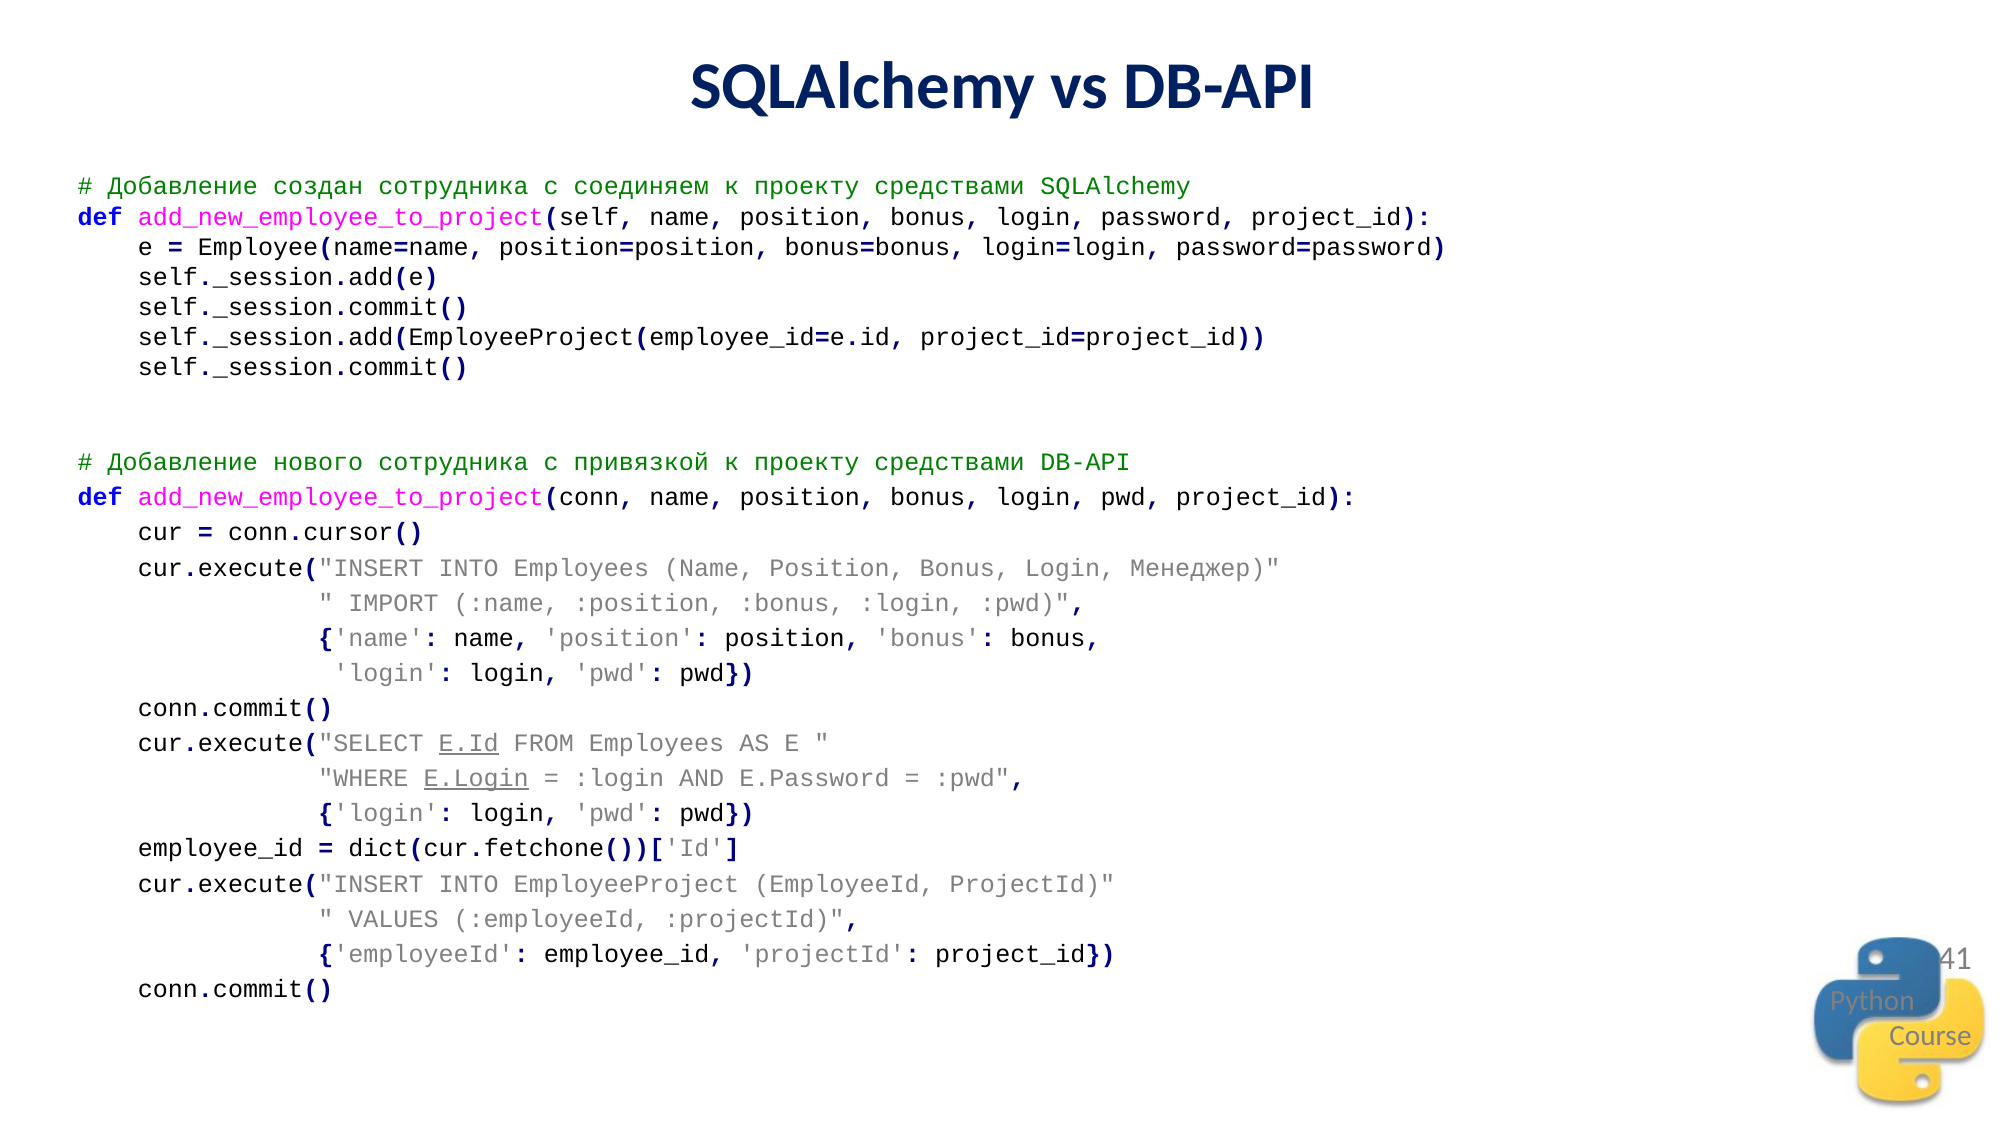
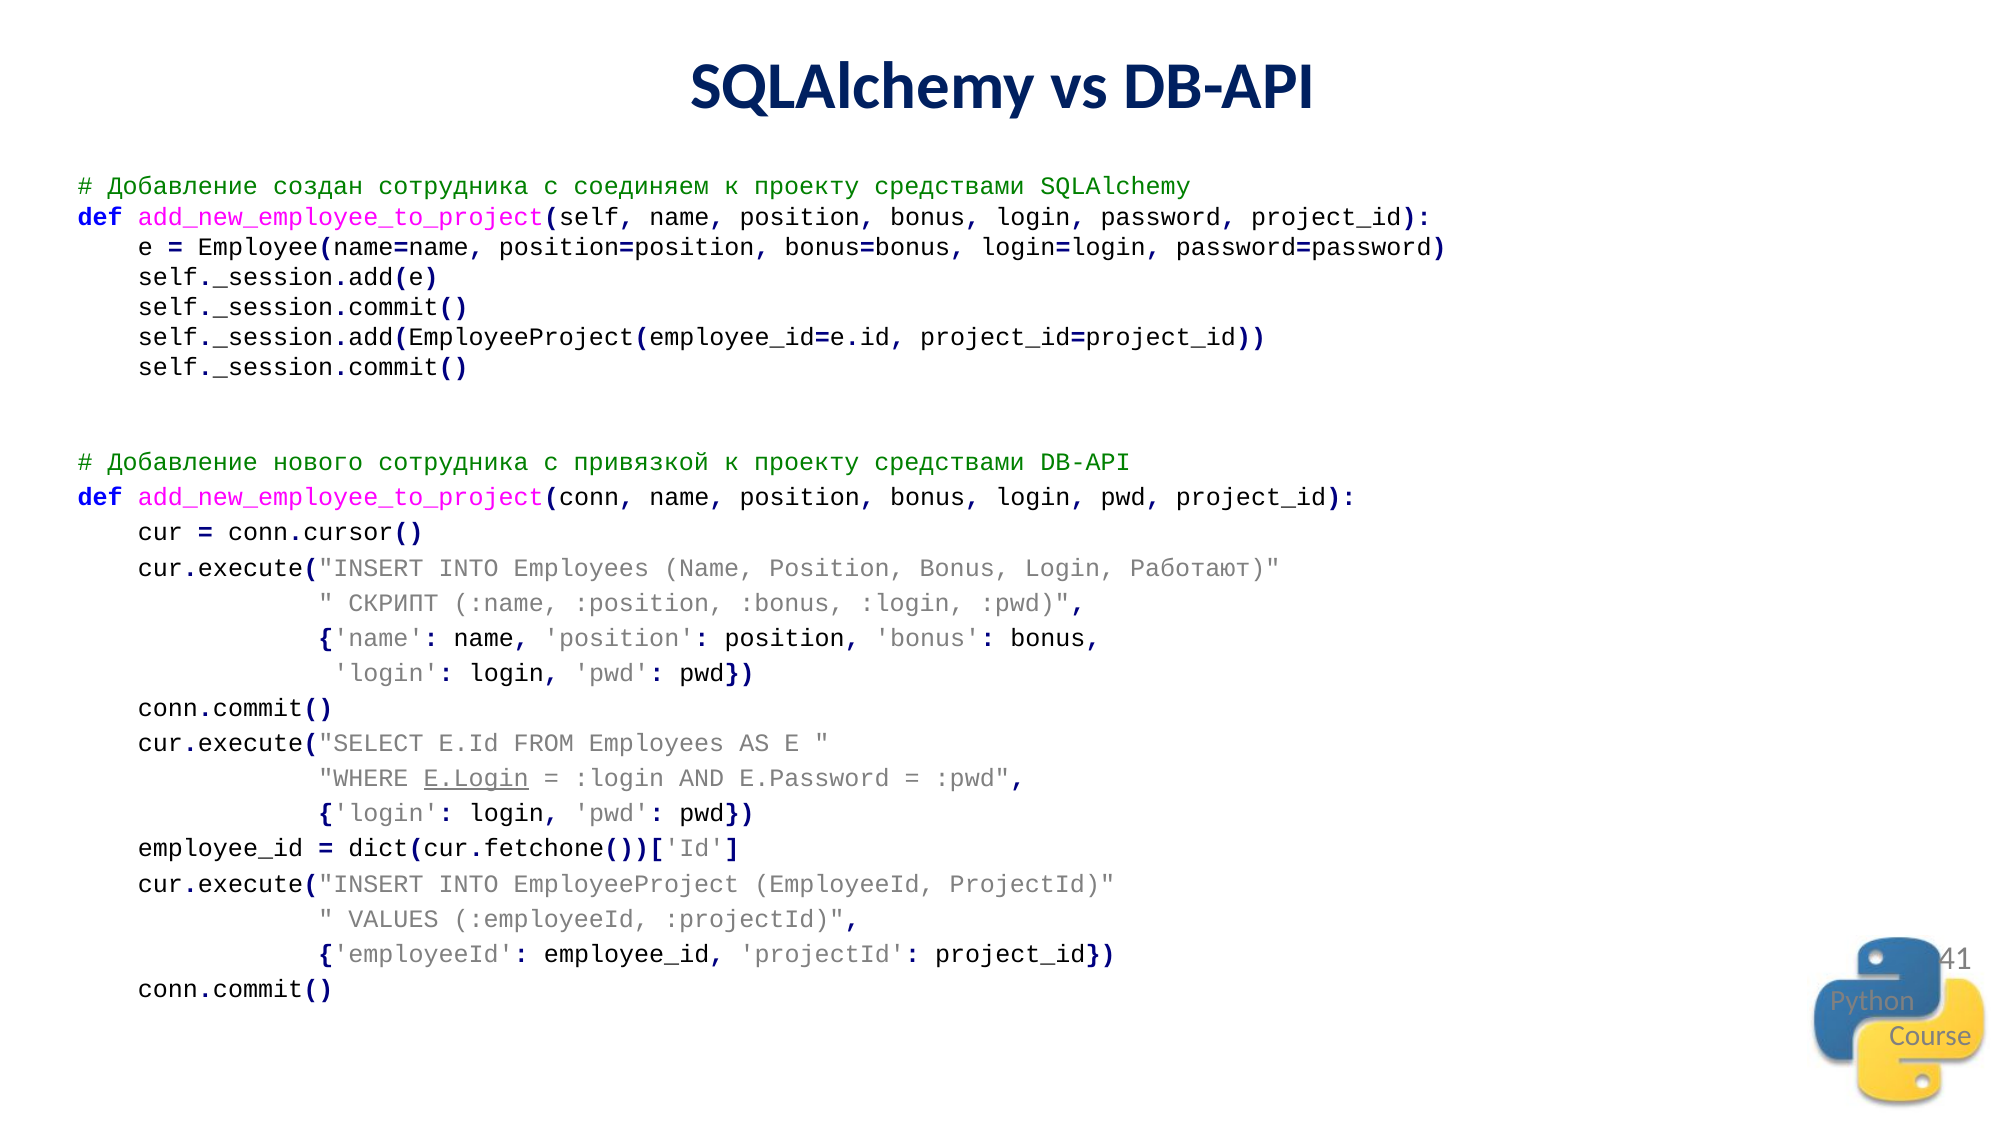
Менеджер: Менеджер -> Работают
IMPORT: IMPORT -> СКРИПТ
E.Id underline: present -> none
